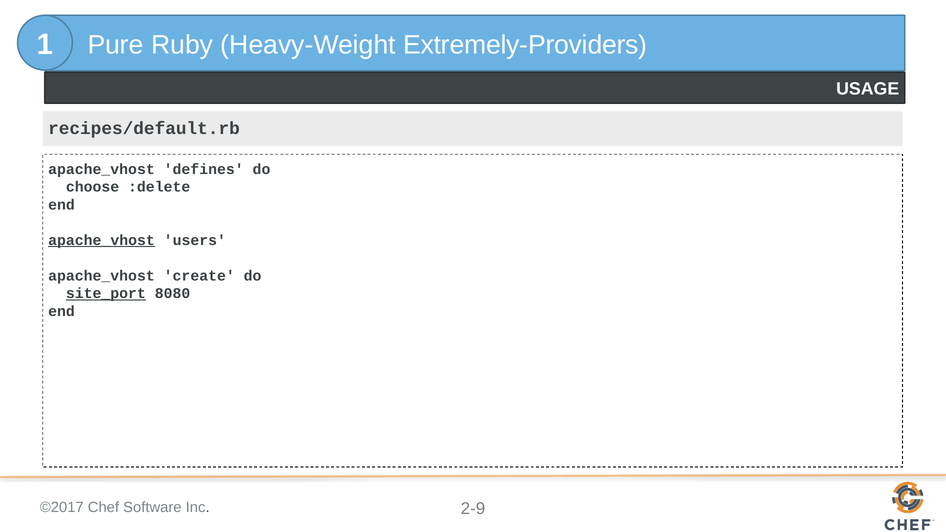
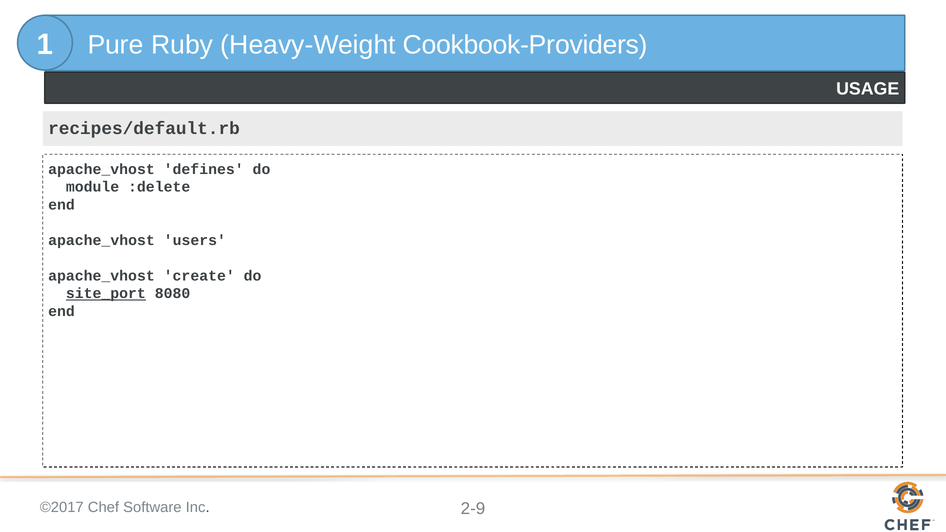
Extremely-Providers: Extremely-Providers -> Cookbook-Providers
choose: choose -> module
apache_vhost at (101, 240) underline: present -> none
